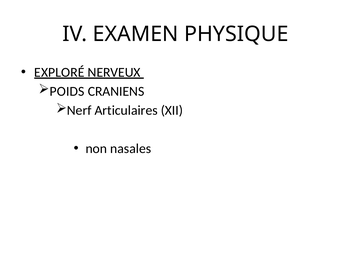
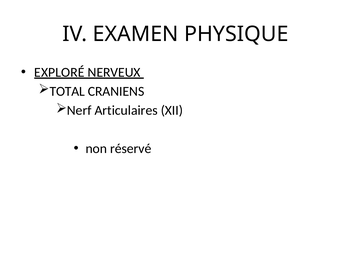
POIDS: POIDS -> TOTAL
nasales: nasales -> réservé
